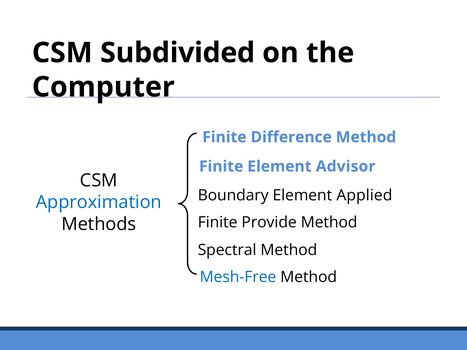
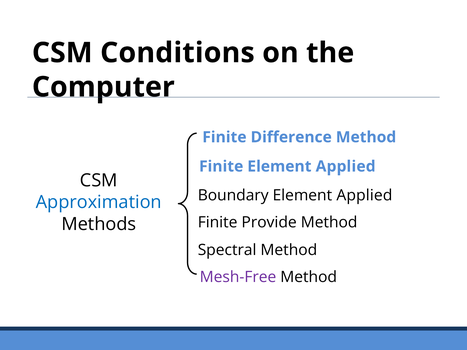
Subdivided: Subdivided -> Conditions
Finite Element Advisor: Advisor -> Applied
Mesh-Free colour: blue -> purple
